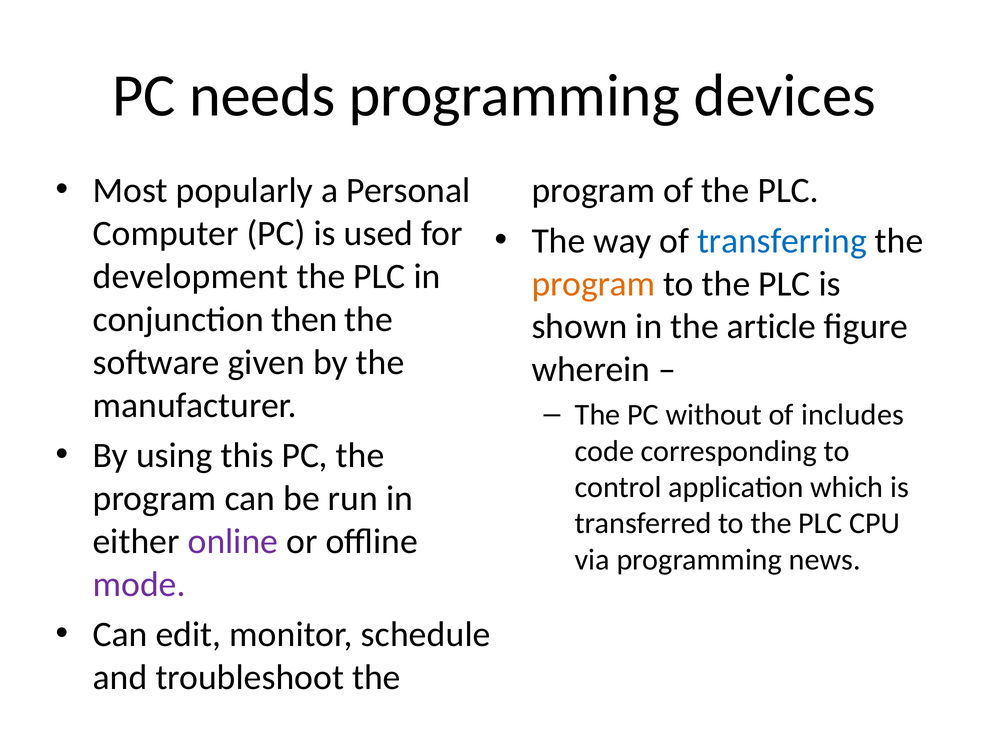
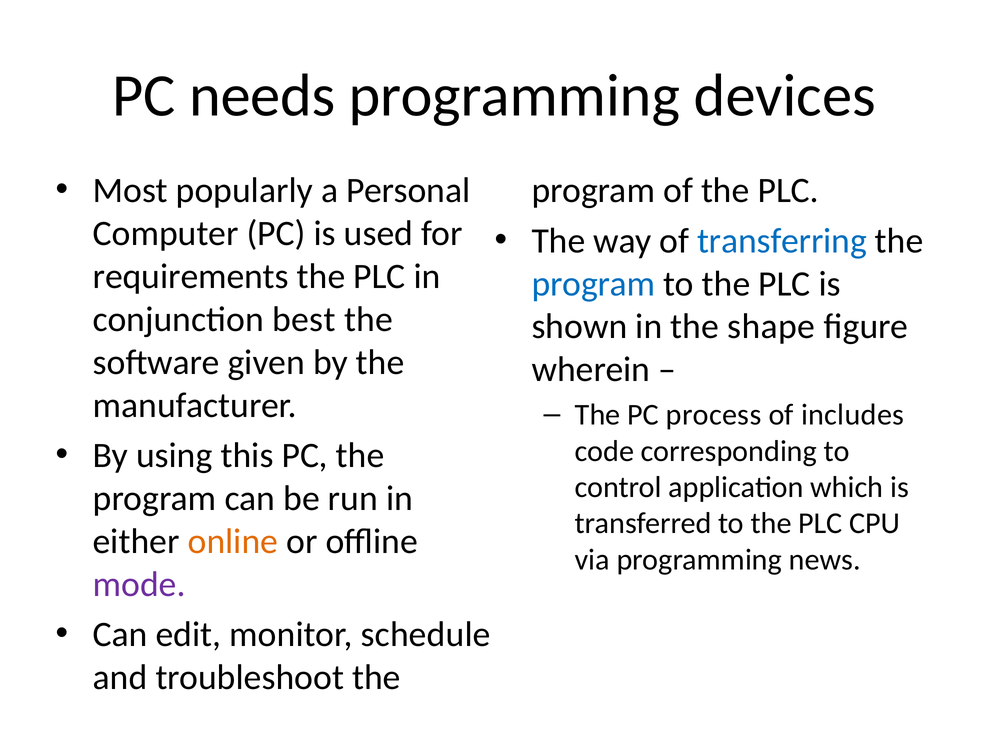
development: development -> requirements
program at (593, 284) colour: orange -> blue
then: then -> best
article: article -> shape
without: without -> process
online colour: purple -> orange
